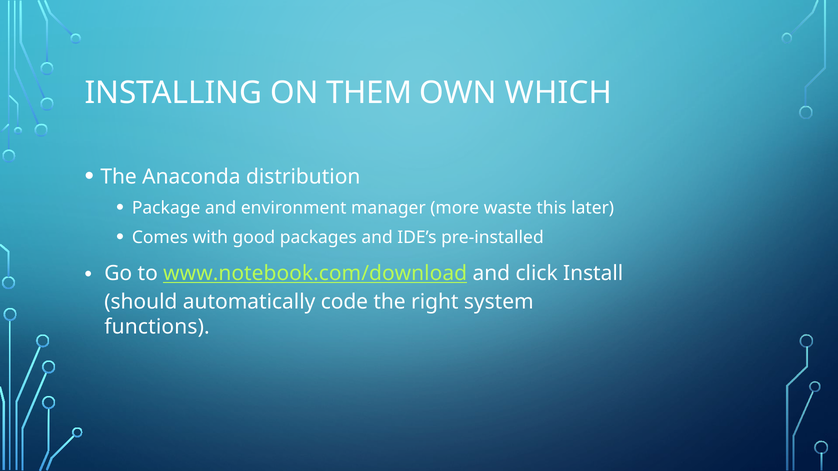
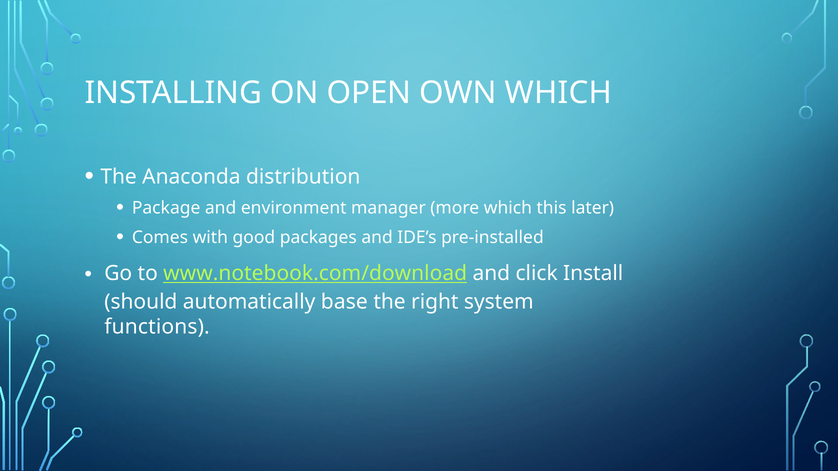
THEM: THEM -> OPEN
more waste: waste -> which
code: code -> base
